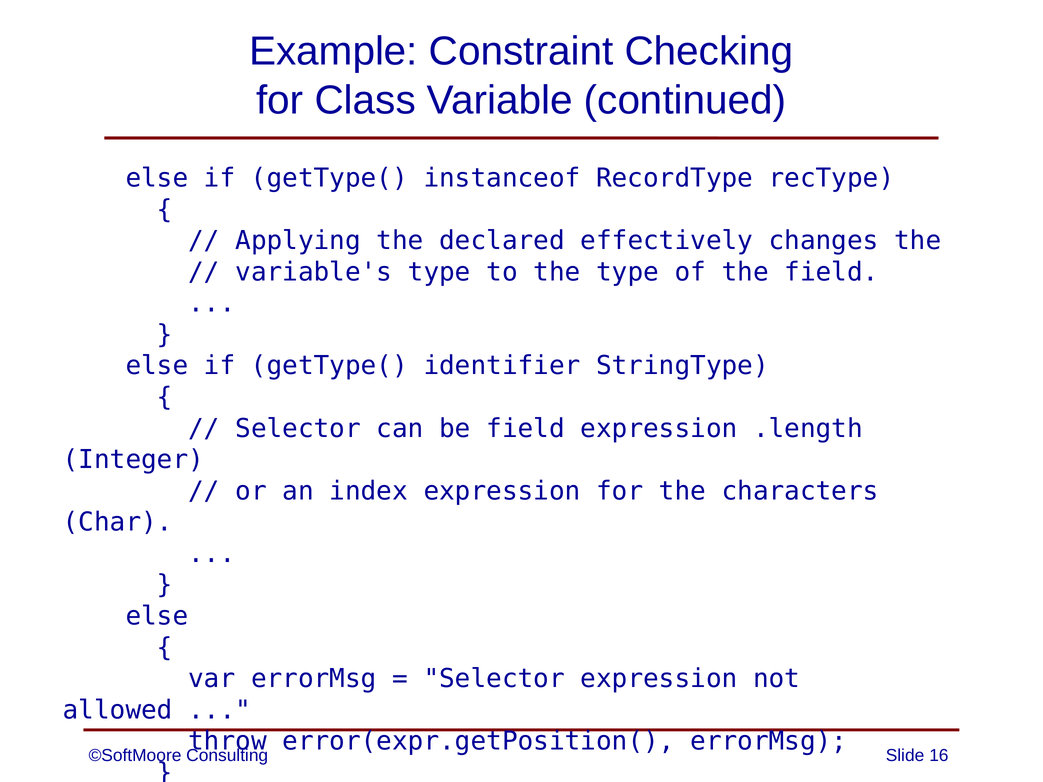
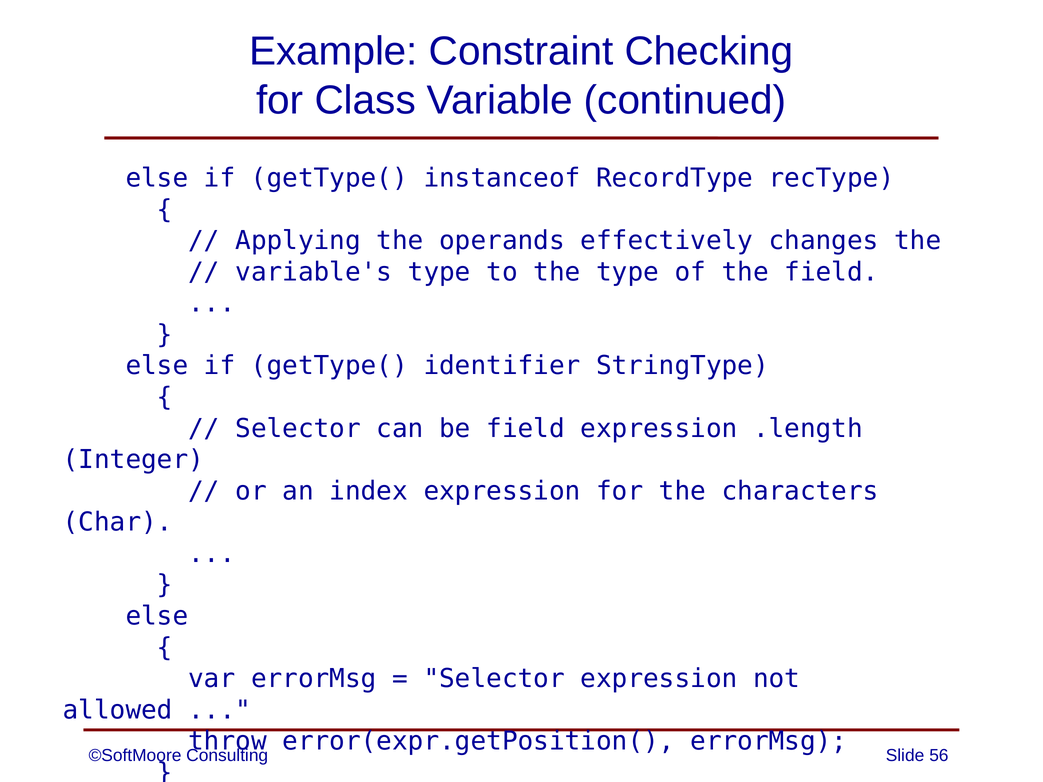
declared: declared -> operands
16: 16 -> 56
